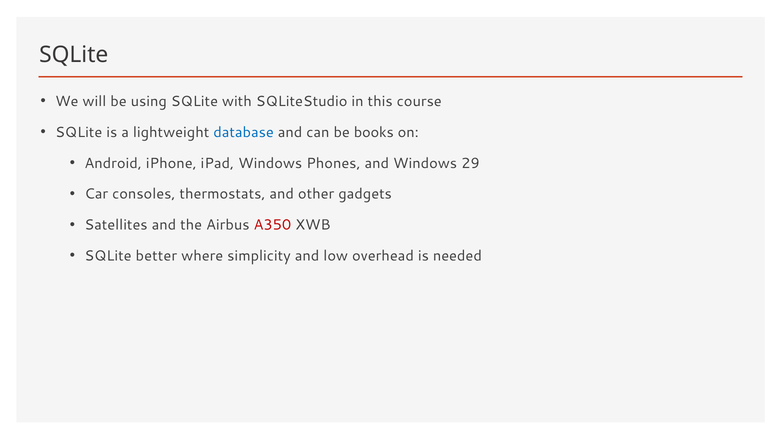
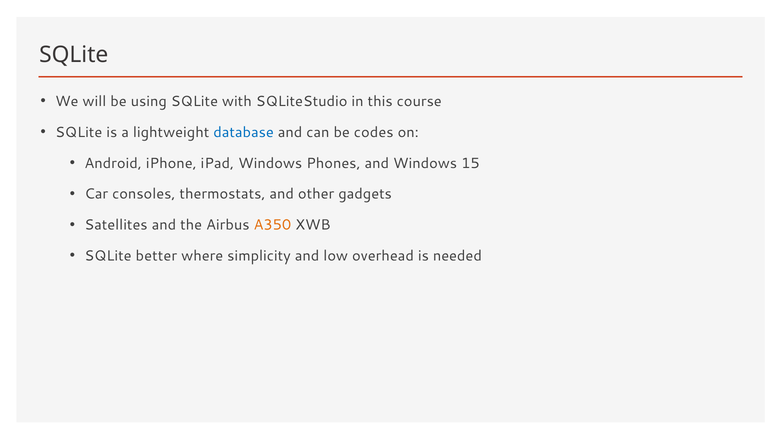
books: books -> codes
29: 29 -> 15
A350 colour: red -> orange
